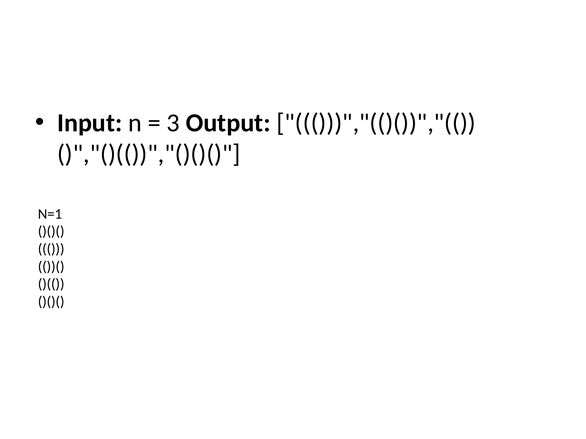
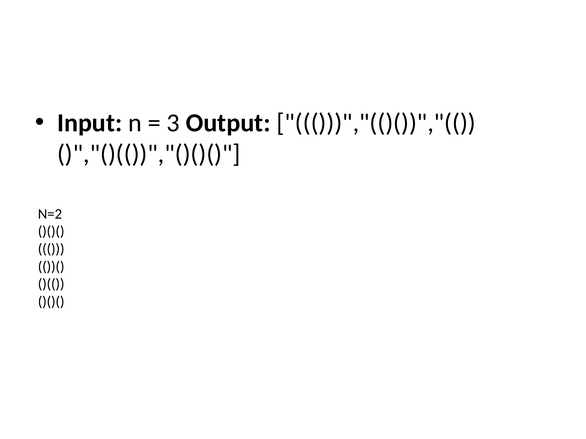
N=1: N=1 -> N=2
